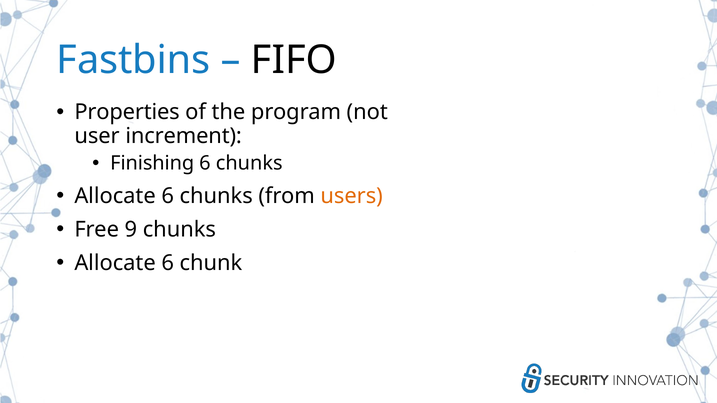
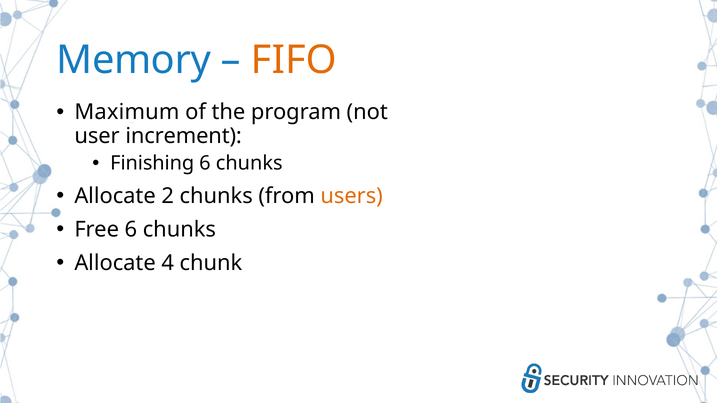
Fastbins: Fastbins -> Memory
FIFO colour: black -> orange
Properties: Properties -> Maximum
6 at (168, 196): 6 -> 2
Free 9: 9 -> 6
6 at (168, 263): 6 -> 4
